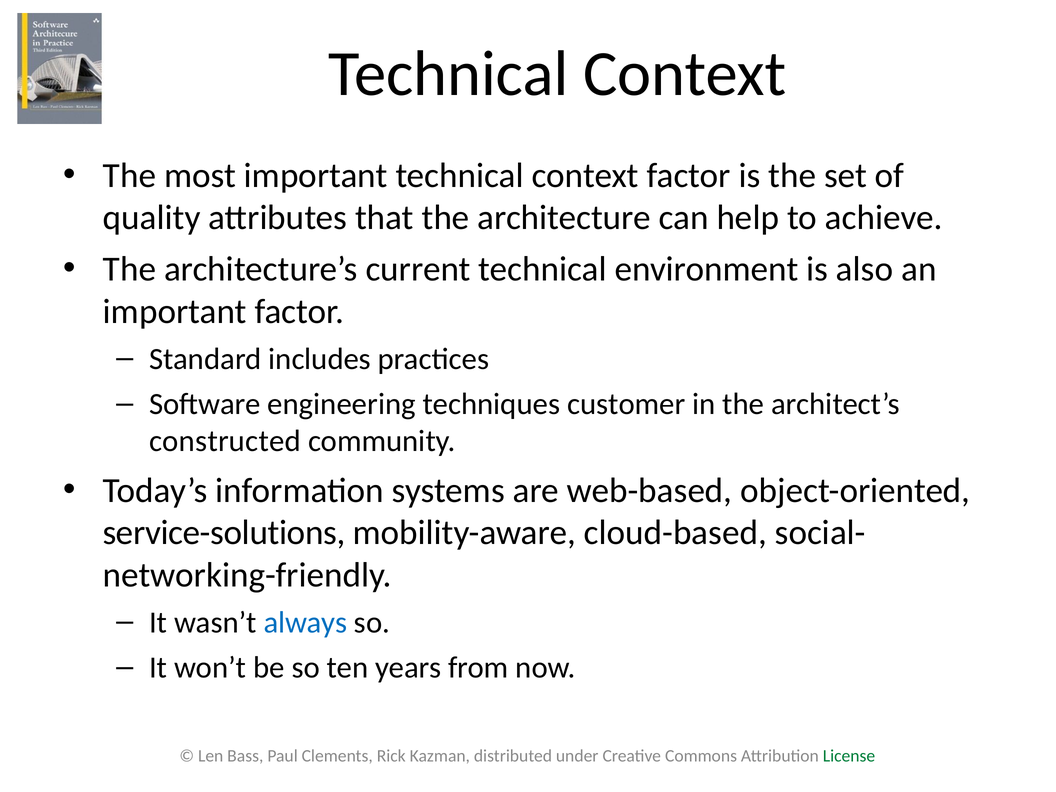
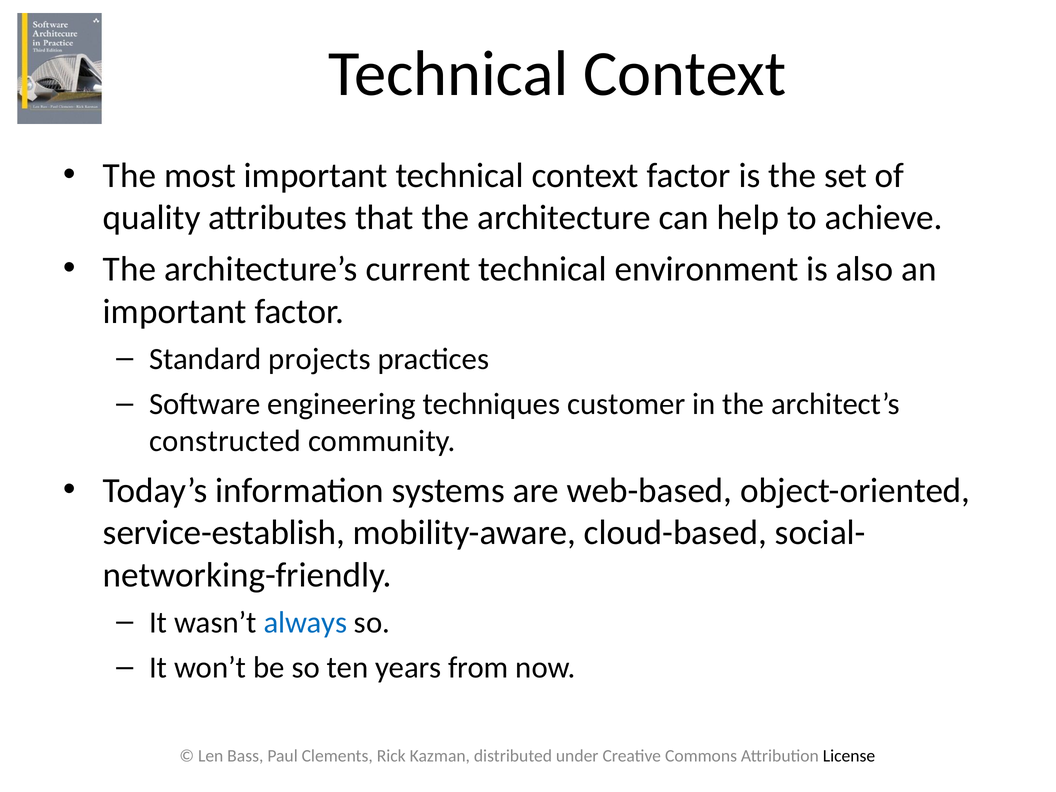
includes: includes -> projects
service-solutions: service-solutions -> service-establish
License colour: green -> black
